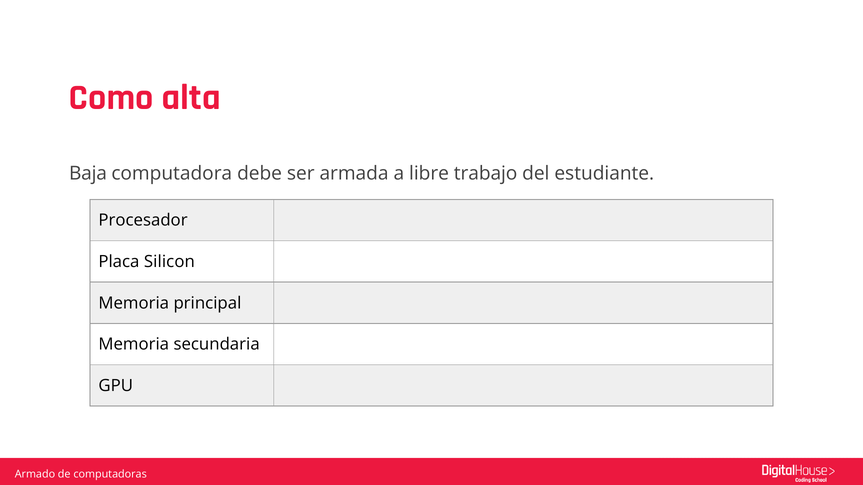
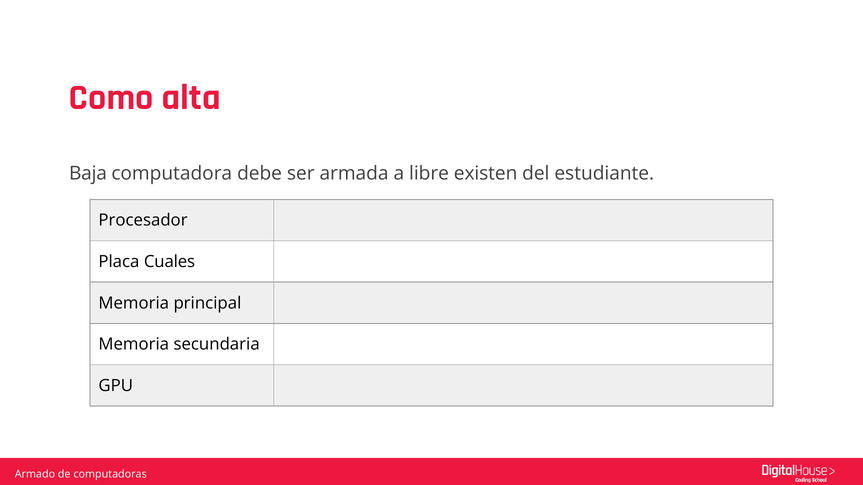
trabajo: trabajo -> existen
Silicon: Silicon -> Cuales
